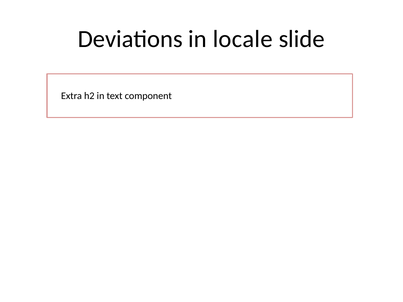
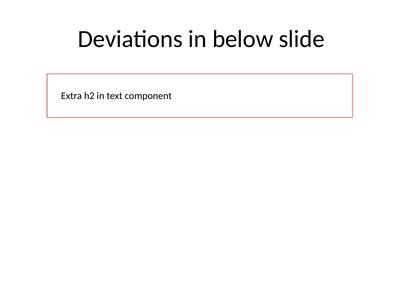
locale: locale -> below
